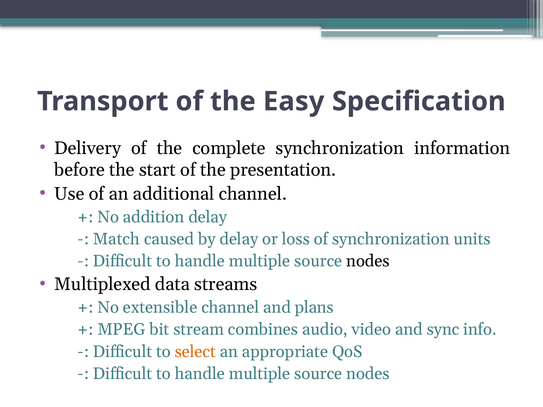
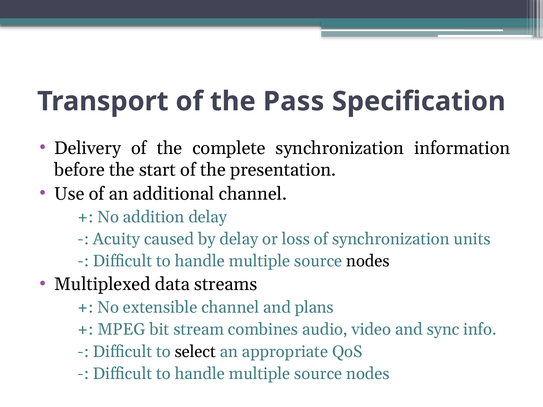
Easy: Easy -> Pass
Match: Match -> Acuity
select colour: orange -> black
